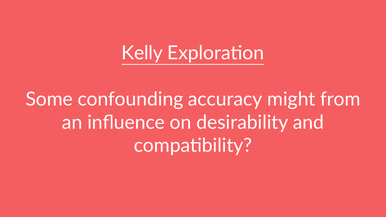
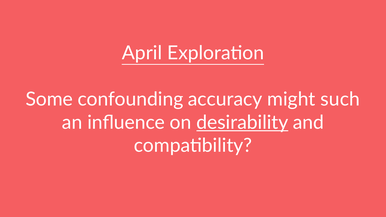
Kelly: Kelly -> April
from: from -> such
desirability underline: none -> present
